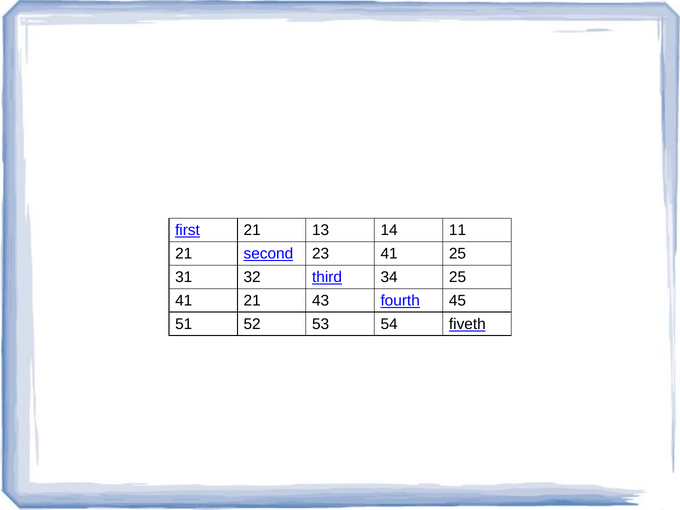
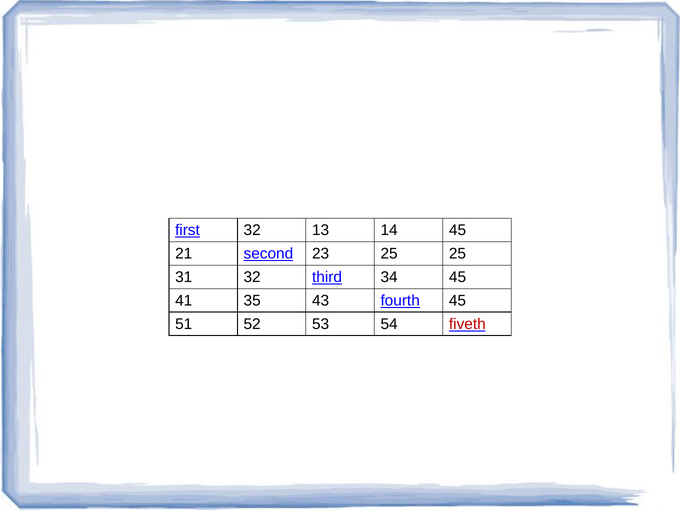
first 21: 21 -> 32
14 11: 11 -> 45
23 41: 41 -> 25
34 25: 25 -> 45
41 21: 21 -> 35
fiveth colour: black -> red
